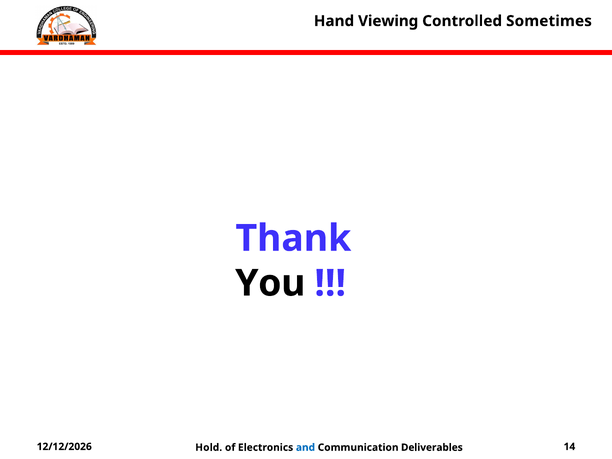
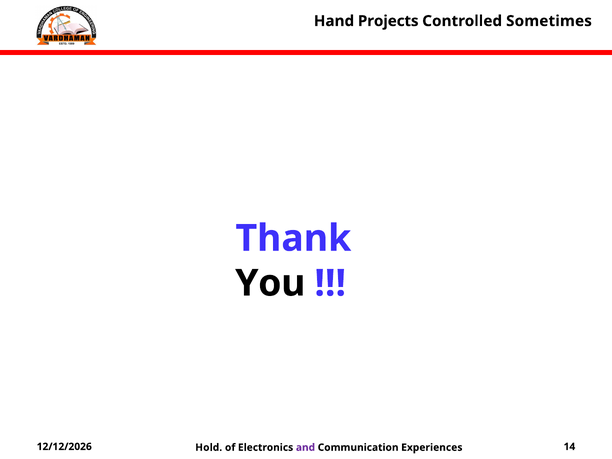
Viewing: Viewing -> Projects
and colour: blue -> purple
Deliverables: Deliverables -> Experiences
